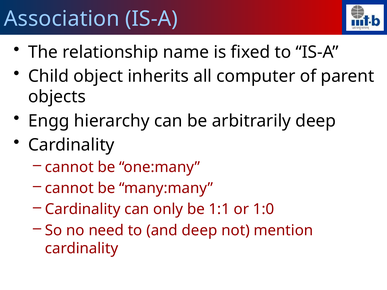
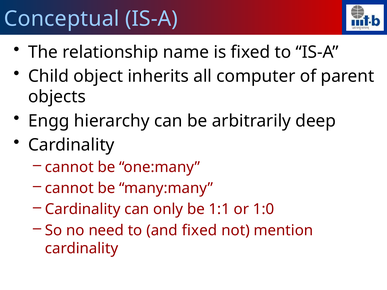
Association: Association -> Conceptual
and deep: deep -> fixed
